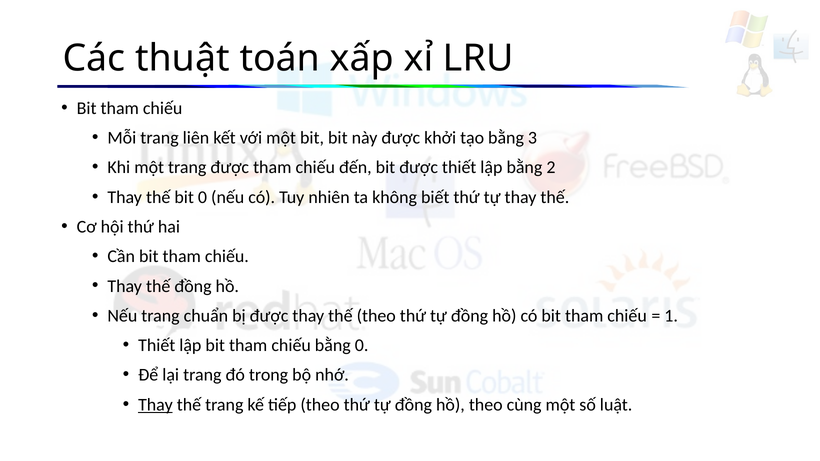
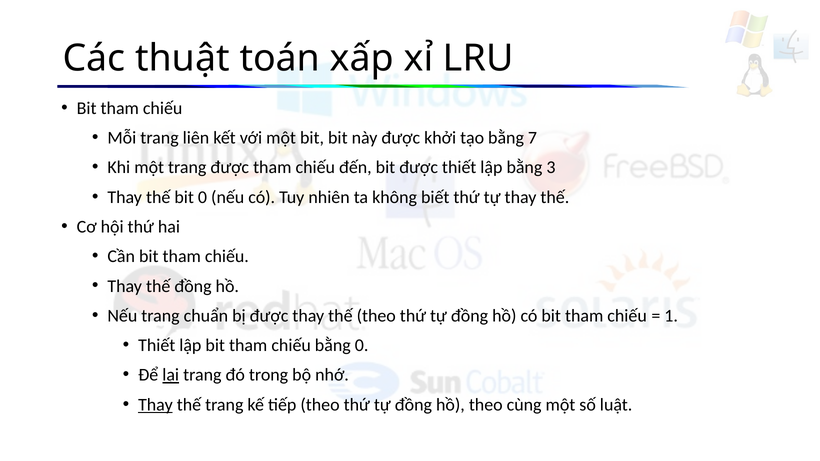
3: 3 -> 7
2: 2 -> 3
lại underline: none -> present
